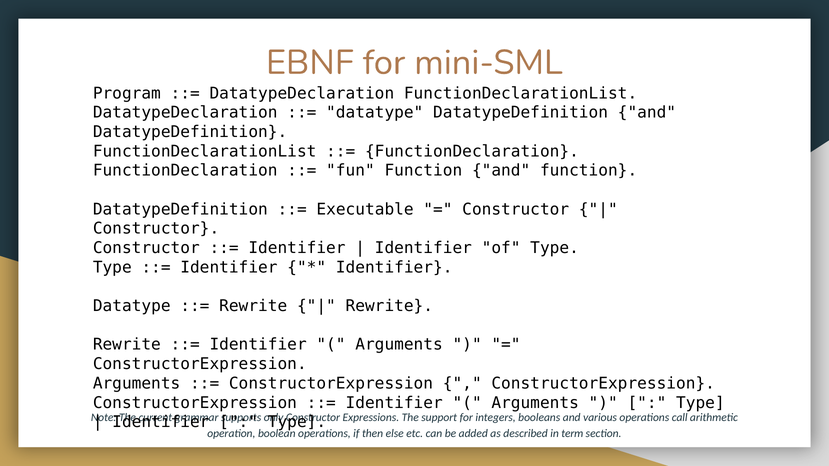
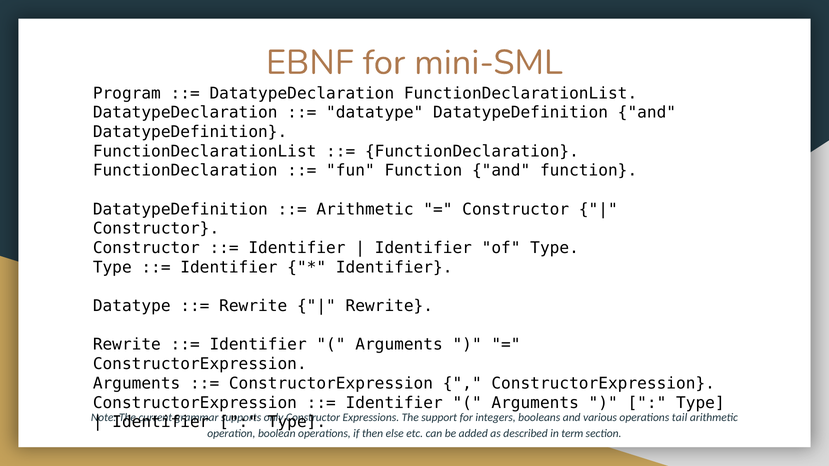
Executable at (365, 209): Executable -> Arithmetic
call: call -> tail
